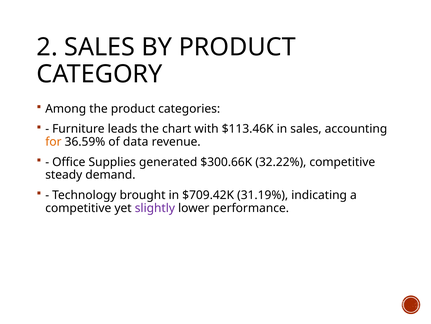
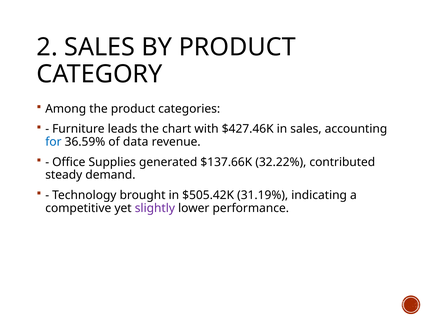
$113.46K: $113.46K -> $427.46K
for colour: orange -> blue
$300.66K: $300.66K -> $137.66K
32.22% competitive: competitive -> contributed
$709.42K: $709.42K -> $505.42K
